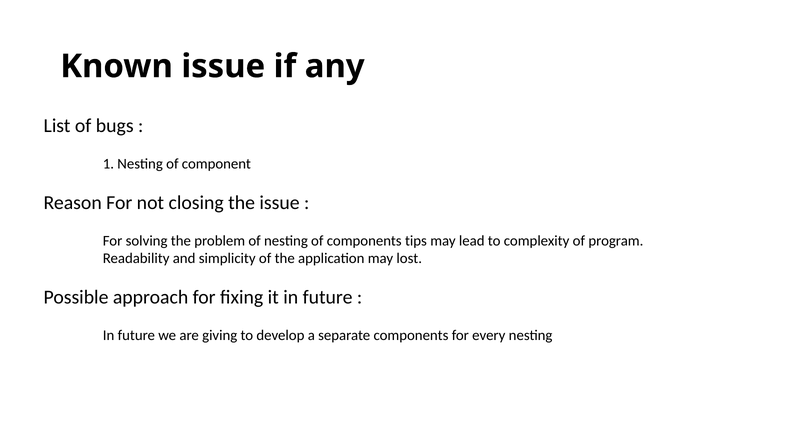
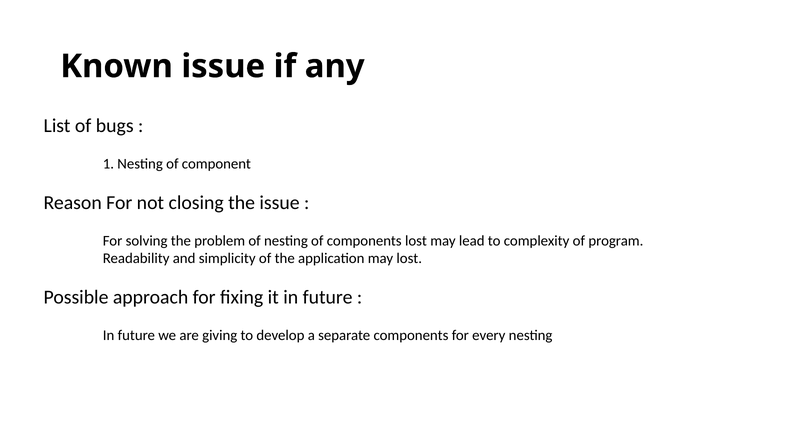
components tips: tips -> lost
